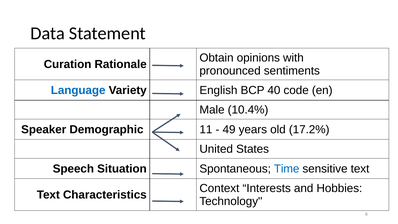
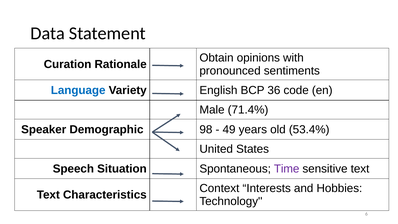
40: 40 -> 36
10.4%: 10.4% -> 71.4%
11: 11 -> 98
17.2%: 17.2% -> 53.4%
Time colour: blue -> purple
